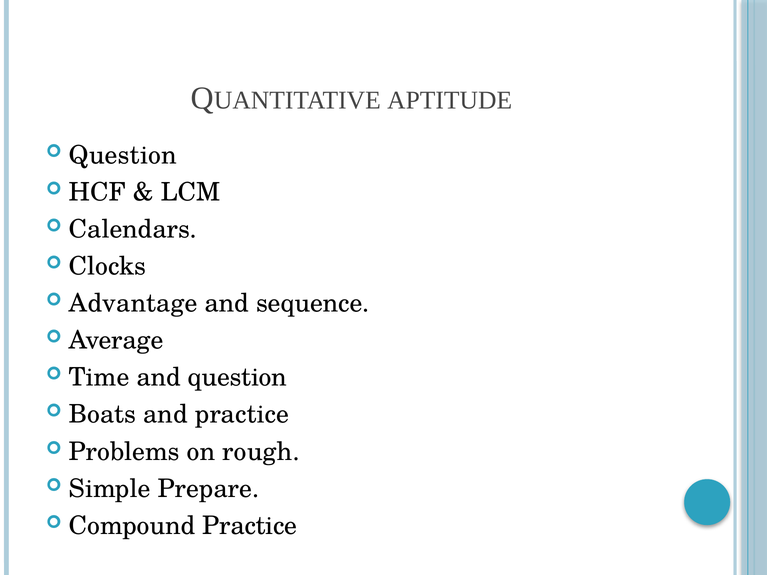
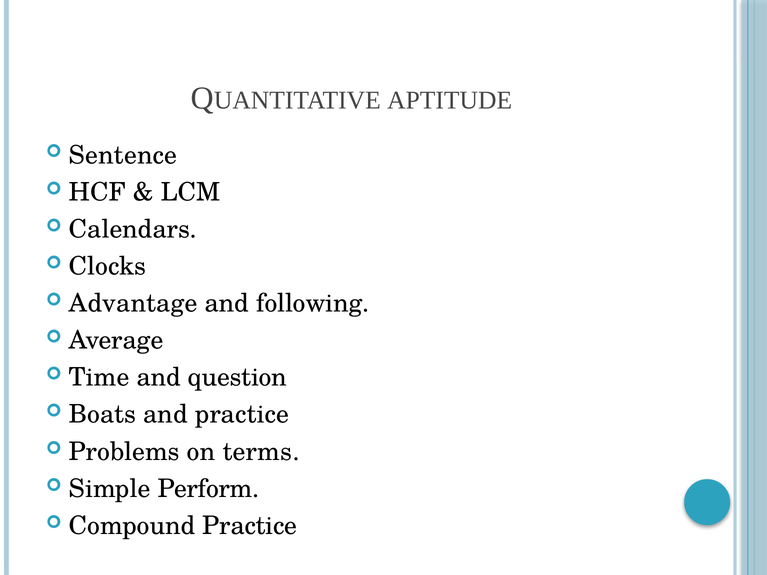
Question at (123, 155): Question -> Sentence
sequence: sequence -> following
rough: rough -> terms
Prepare: Prepare -> Perform
